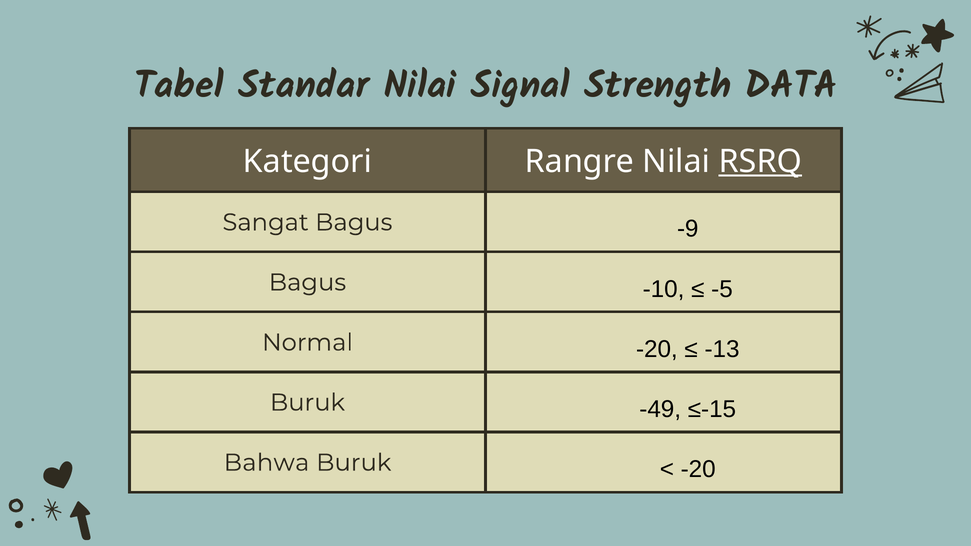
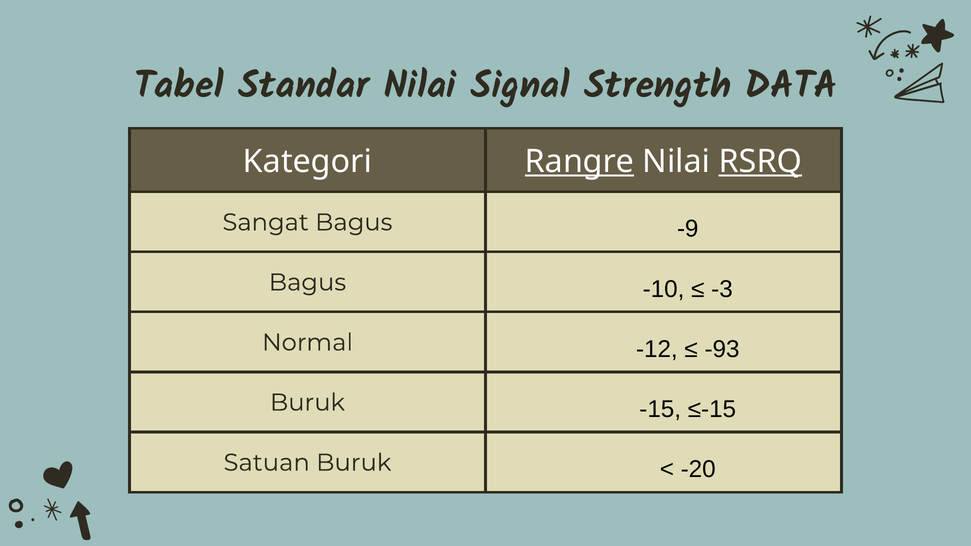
Rangre underline: none -> present
-5: -5 -> -3
Normal -20: -20 -> -12
-13: -13 -> -93
-49: -49 -> -15
Bahwa: Bahwa -> Satuan
